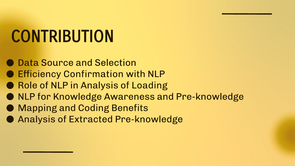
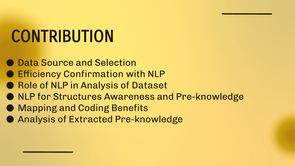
Loading: Loading -> Dataset
Knowledge: Knowledge -> Structures
